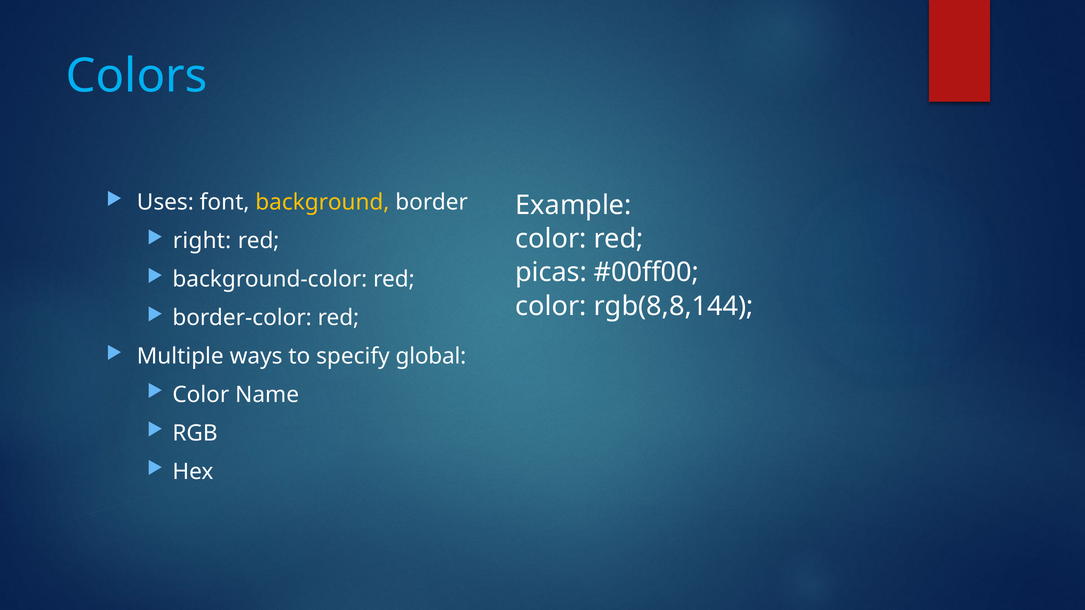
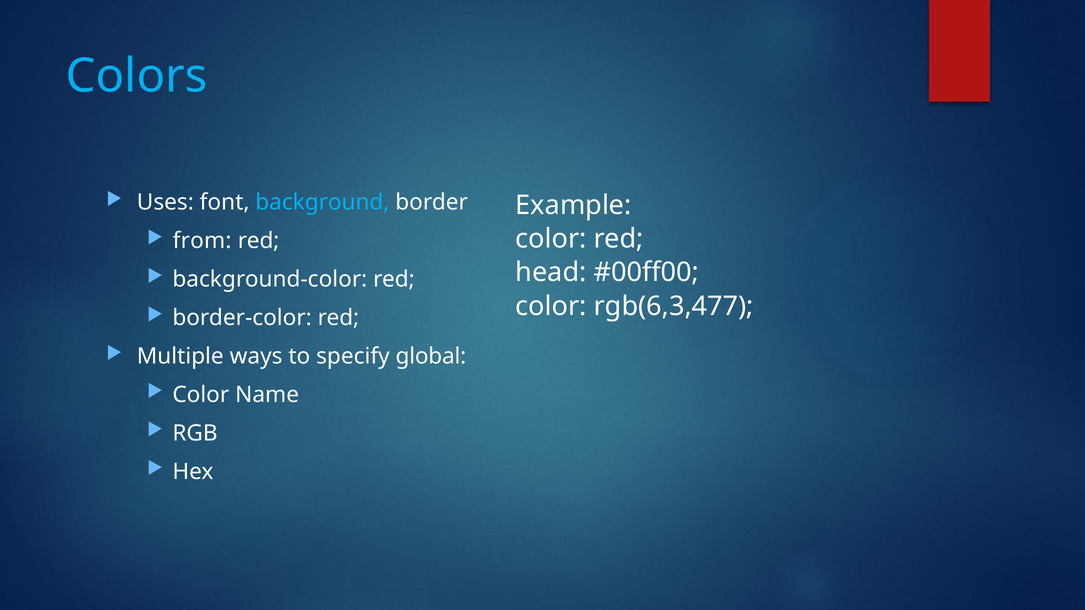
background colour: yellow -> light blue
right: right -> from
picas: picas -> head
rgb(8,8,144: rgb(8,8,144 -> rgb(6,3,477
